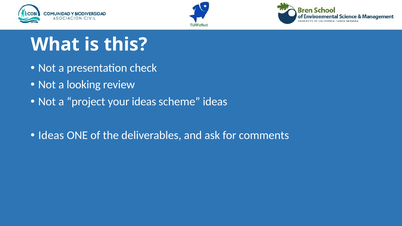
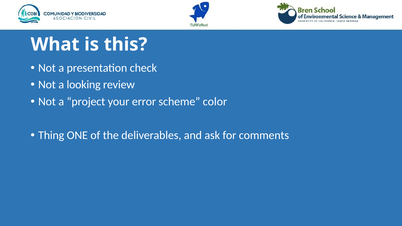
your ideas: ideas -> error
scheme ideas: ideas -> color
Ideas at (51, 135): Ideas -> Thing
